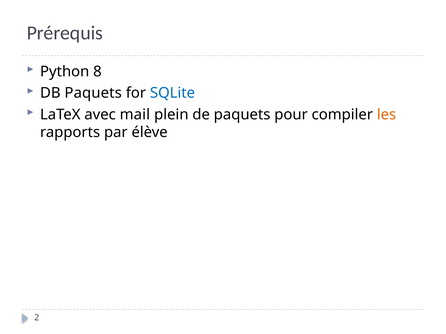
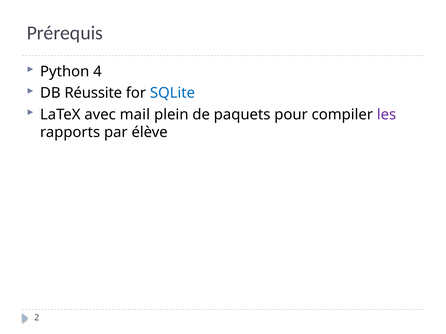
8: 8 -> 4
DB Paquets: Paquets -> Réussite
les colour: orange -> purple
